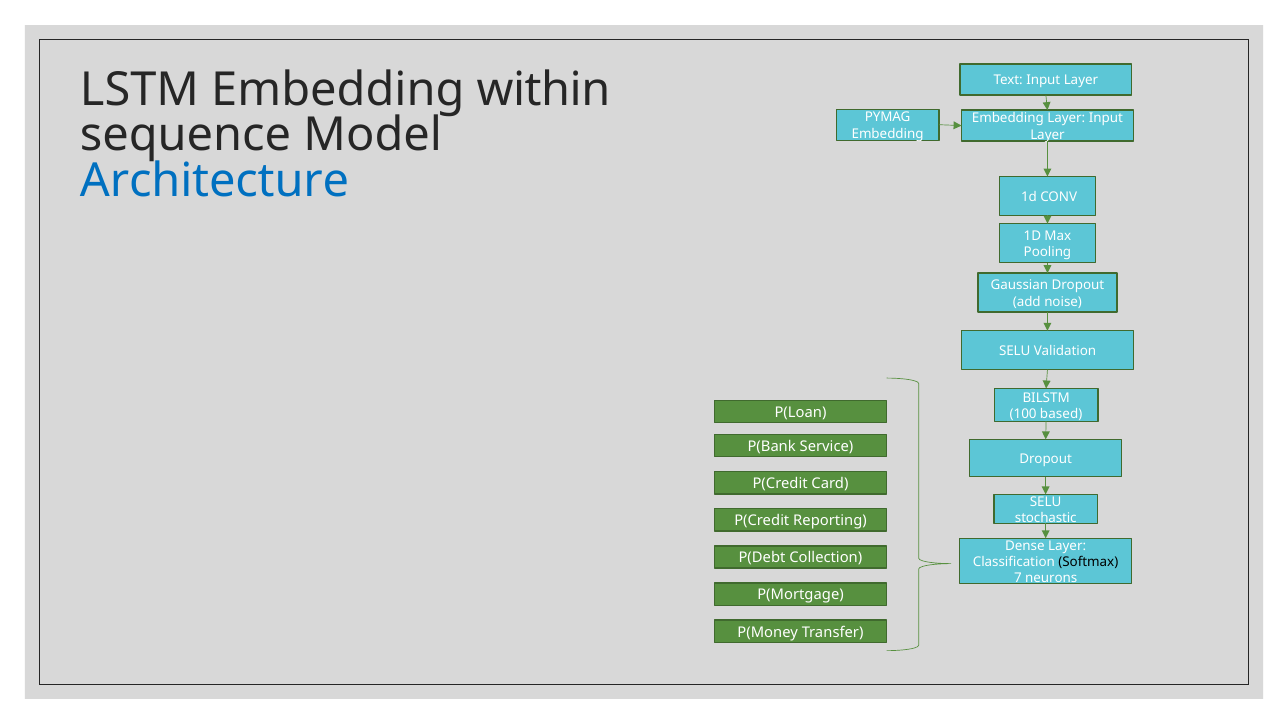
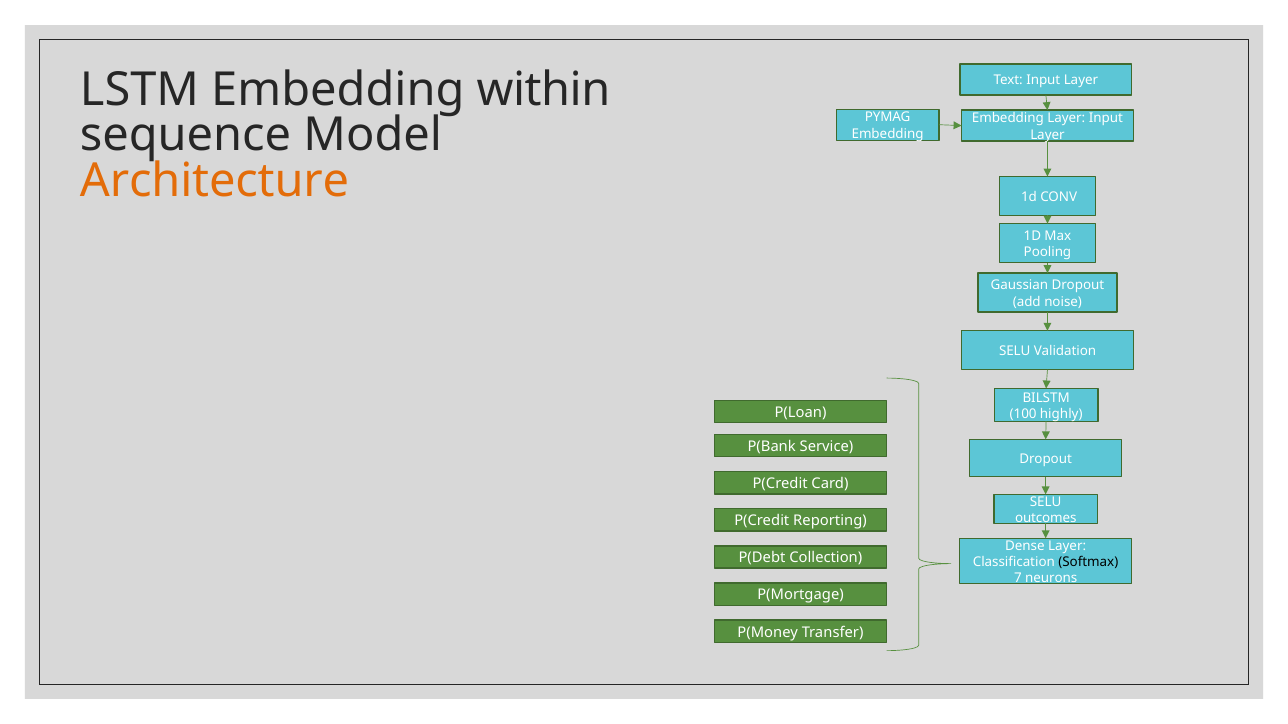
Architecture colour: blue -> orange
based: based -> highly
stochastic: stochastic -> outcomes
